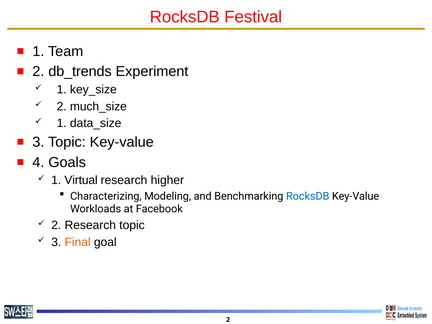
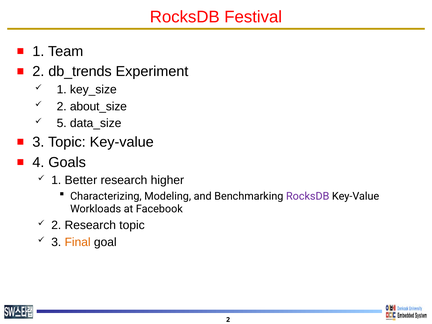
much_size: much_size -> about_size
1 at (62, 123): 1 -> 5
Virtual: Virtual -> Better
RocksDB at (308, 196) colour: blue -> purple
